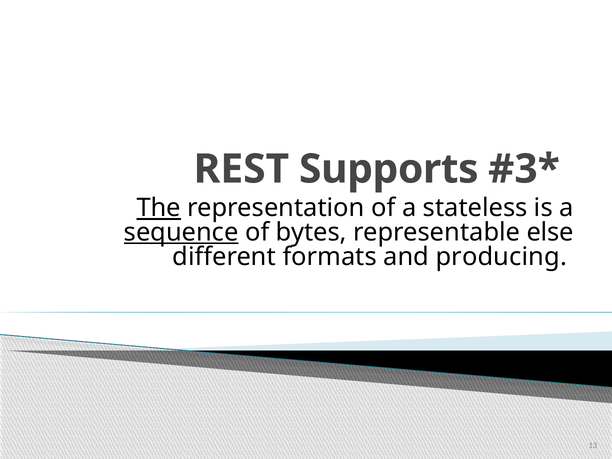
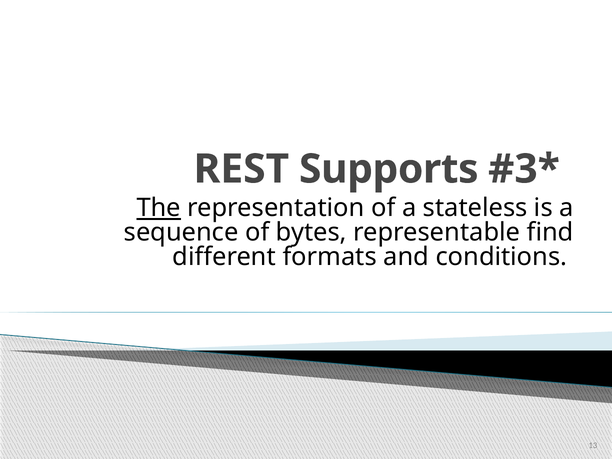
sequence underline: present -> none
else: else -> find
producing: producing -> conditions
